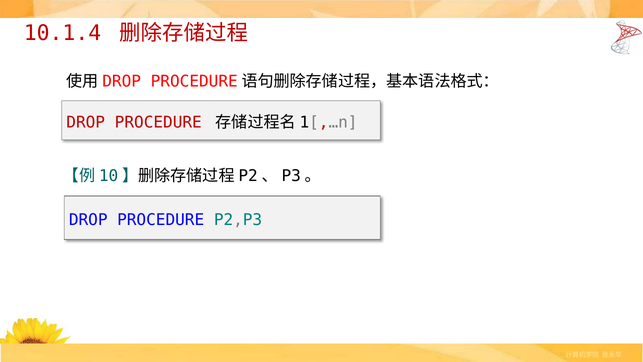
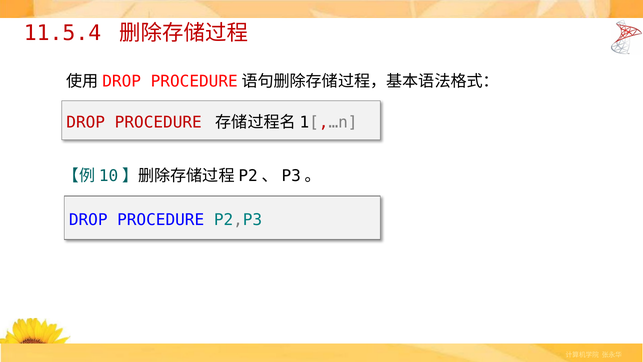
10.1.4: 10.1.4 -> 11.5.4
